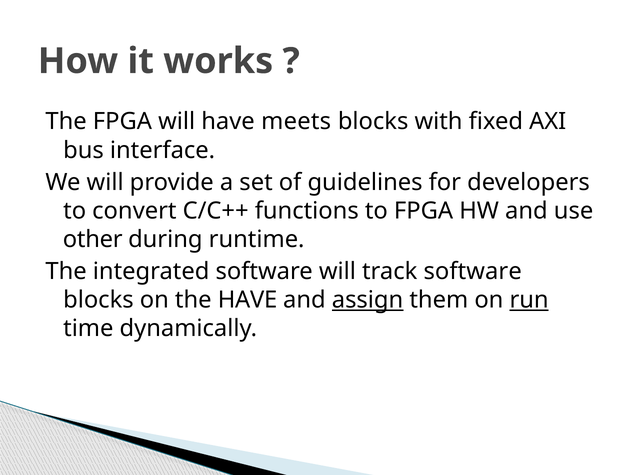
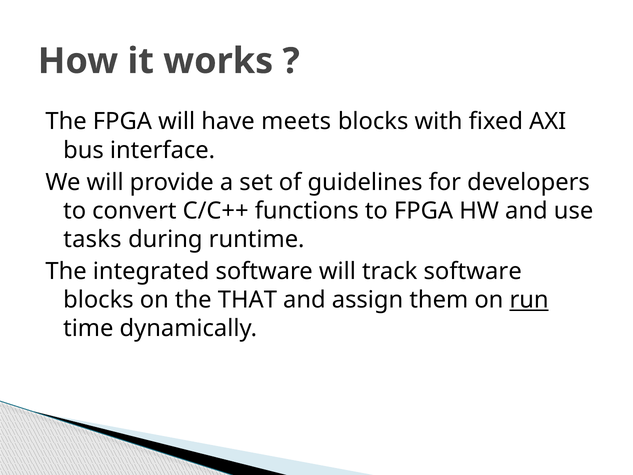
other: other -> tasks
the HAVE: HAVE -> THAT
assign underline: present -> none
